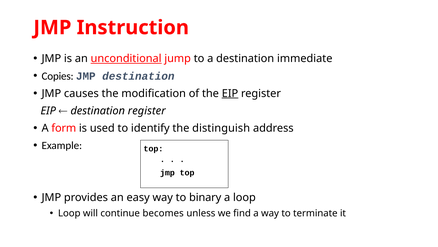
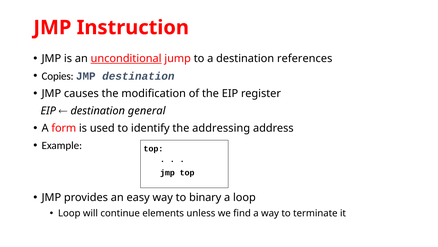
immediate: immediate -> references
EIP at (230, 93) underline: present -> none
destination register: register -> general
distinguish: distinguish -> addressing
becomes: becomes -> elements
